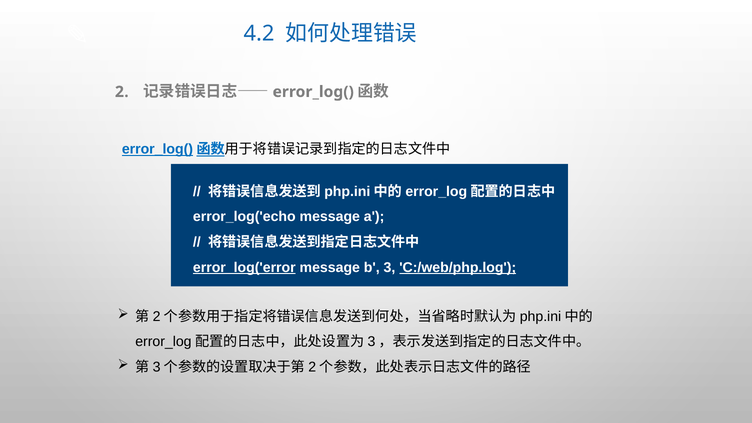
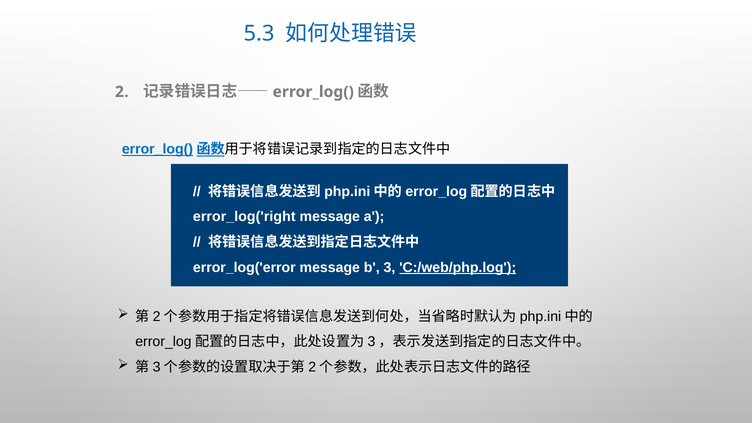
4.2: 4.2 -> 5.3
error_log('echo: error_log('echo -> error_log('right
error_log('error underline: present -> none
